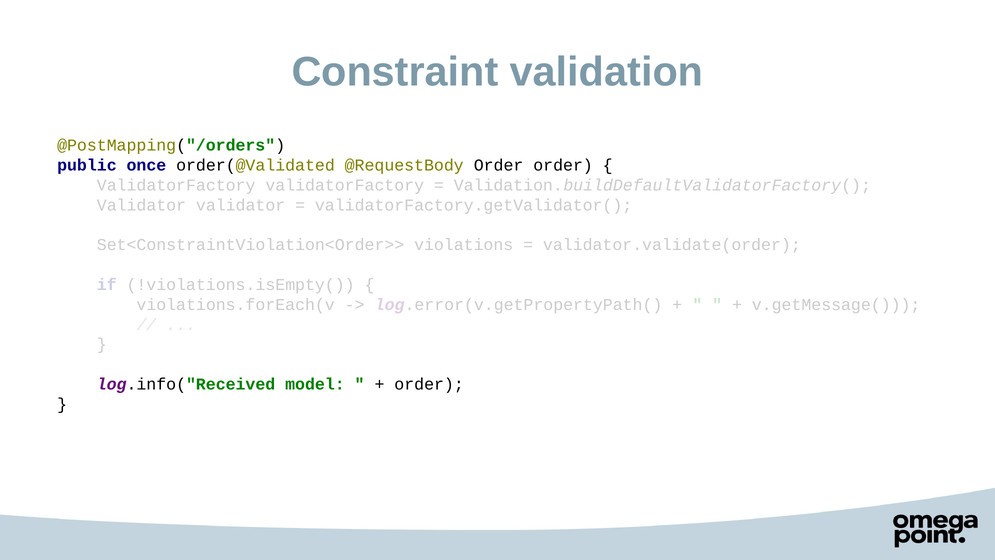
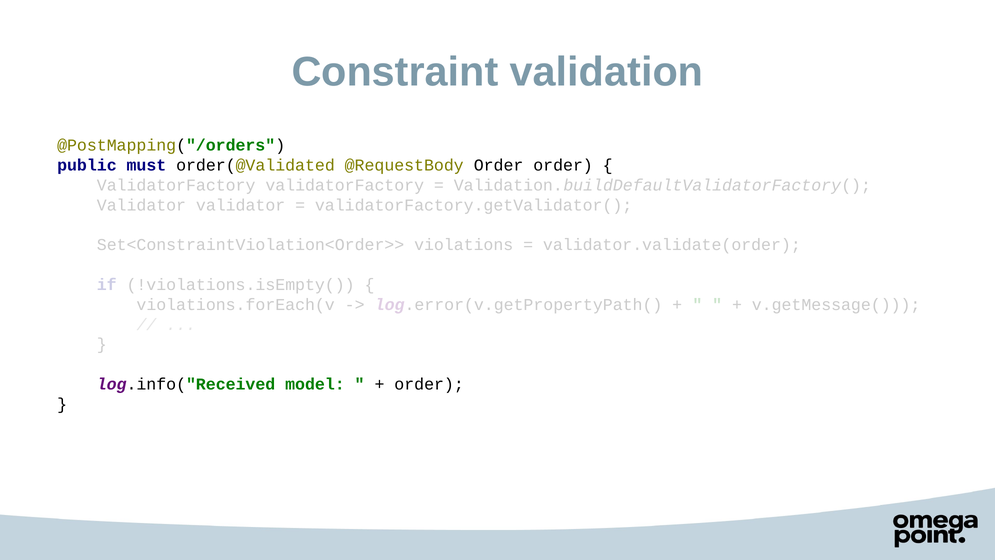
once: once -> must
